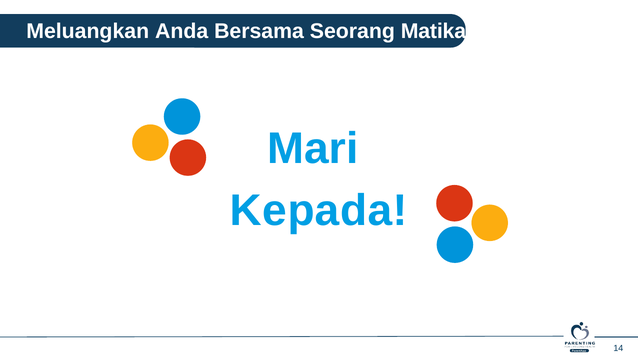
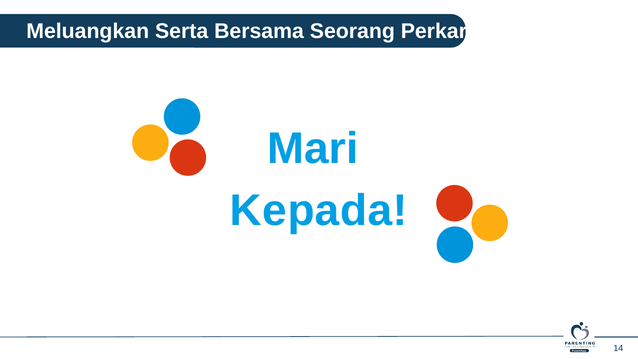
Anda: Anda -> Serta
Matikan: Matikan -> Perkara
